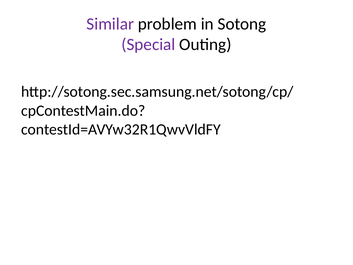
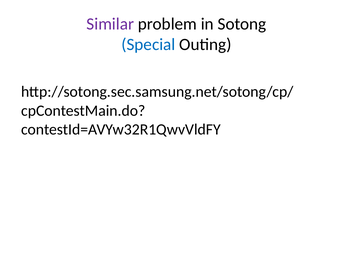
Special colour: purple -> blue
